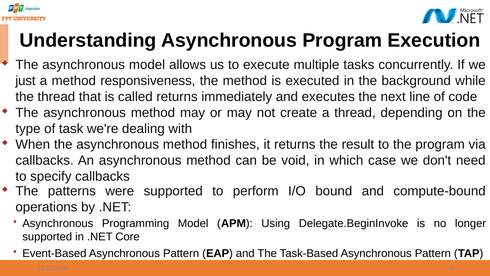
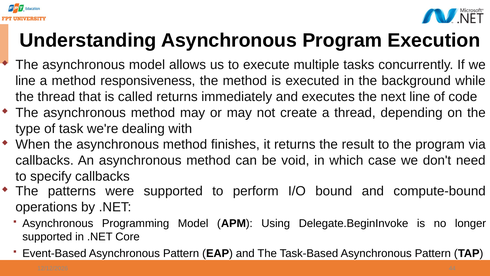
just at (25, 81): just -> line
